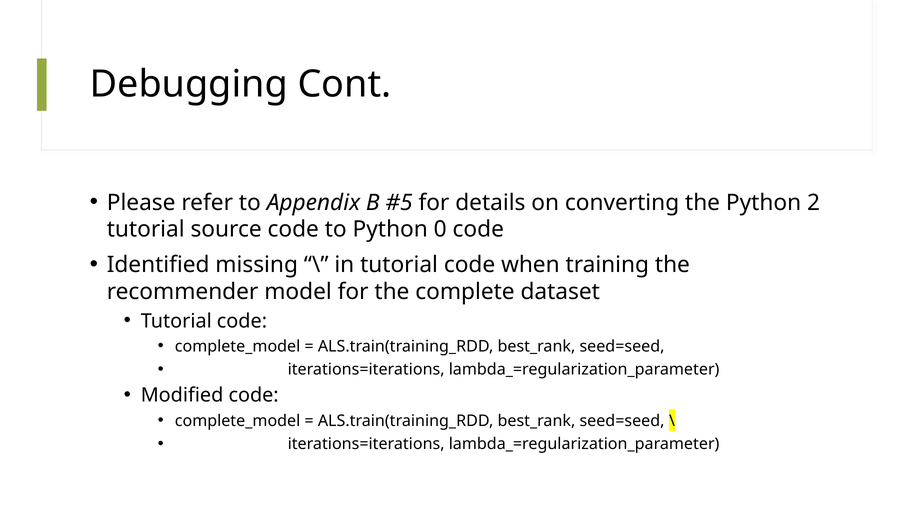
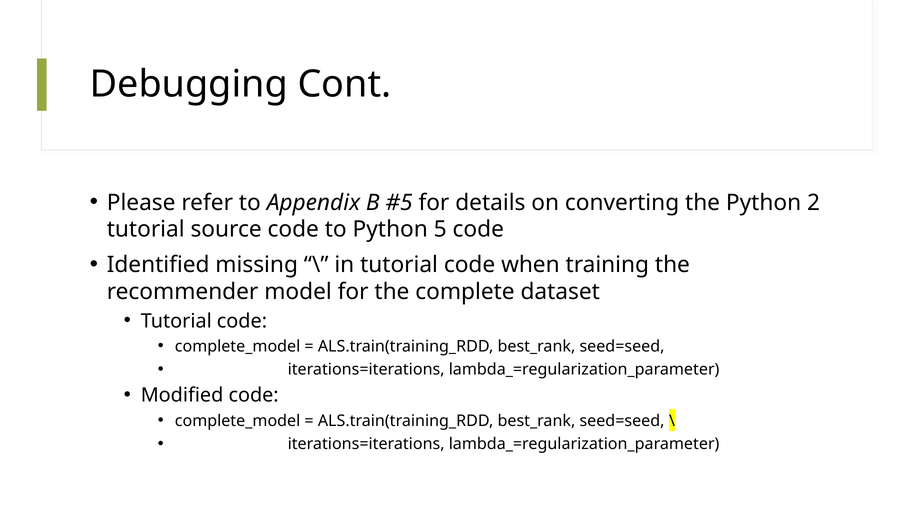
0: 0 -> 5
